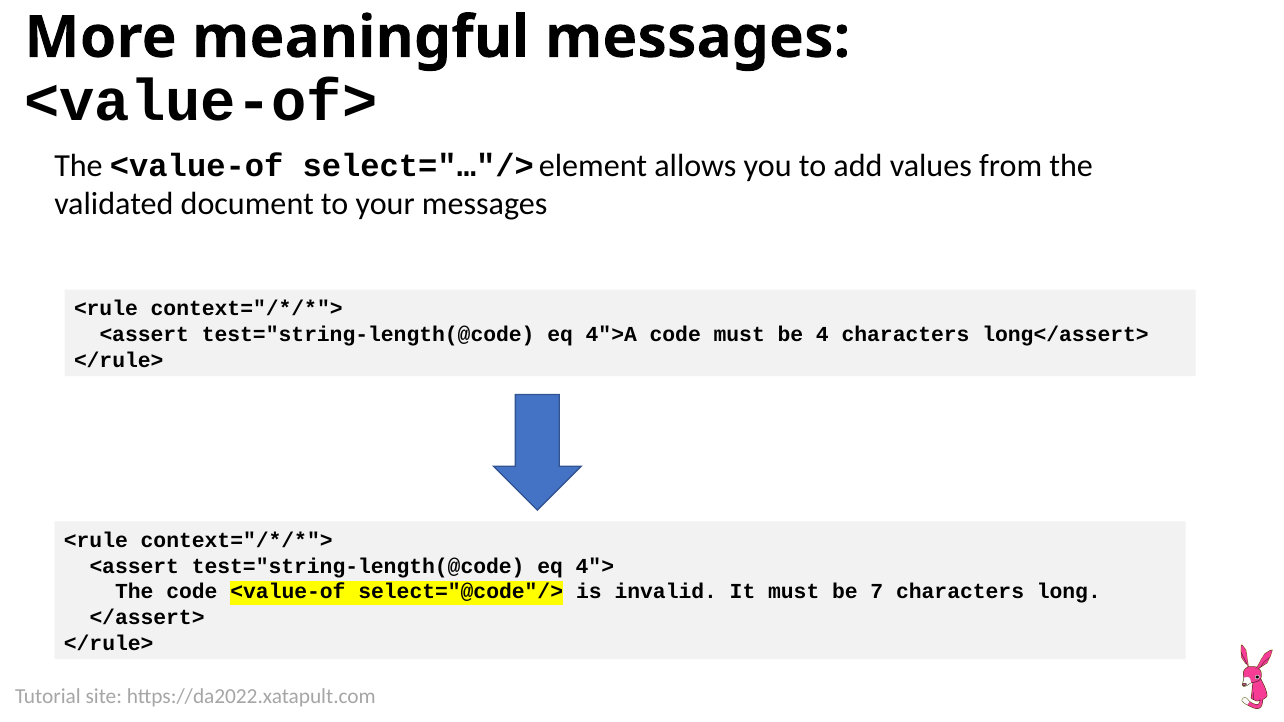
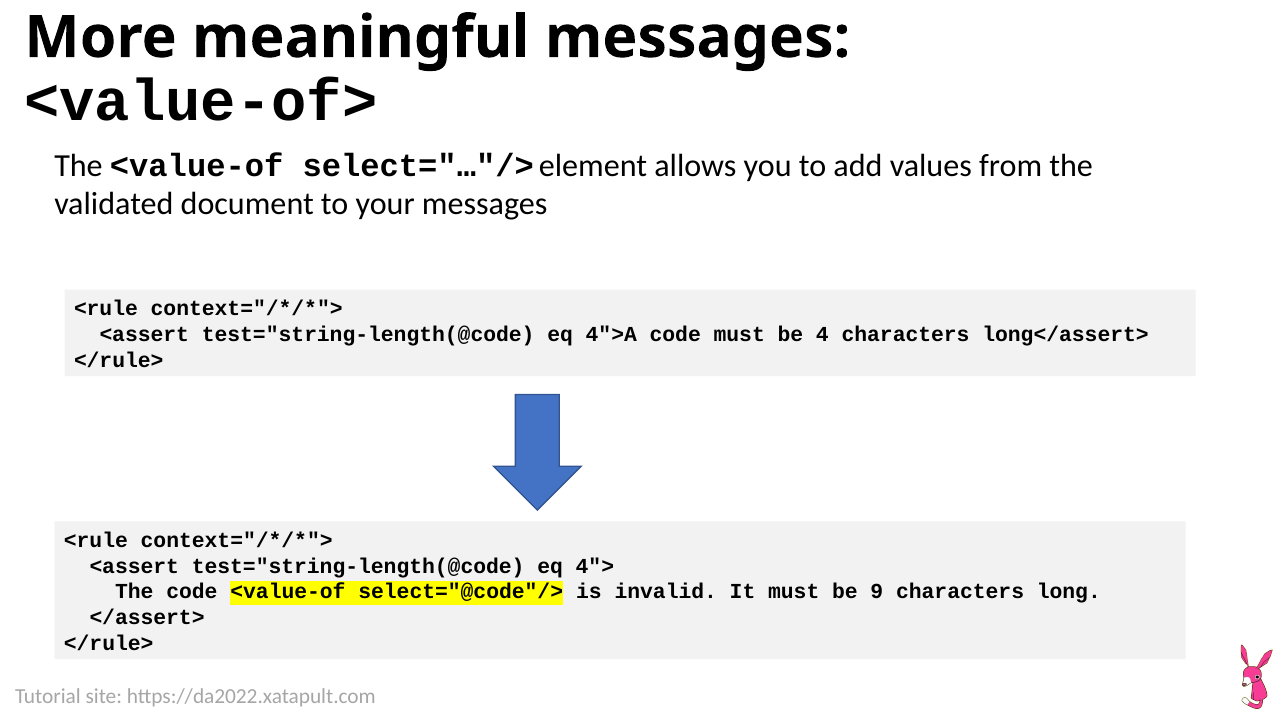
7: 7 -> 9
